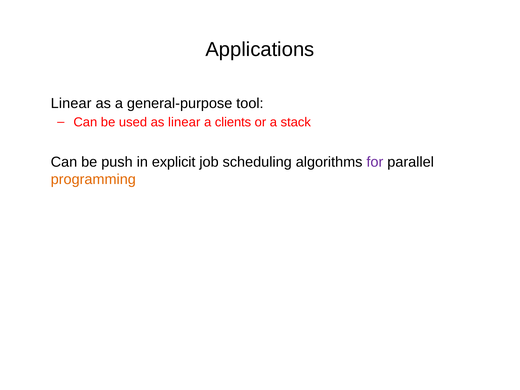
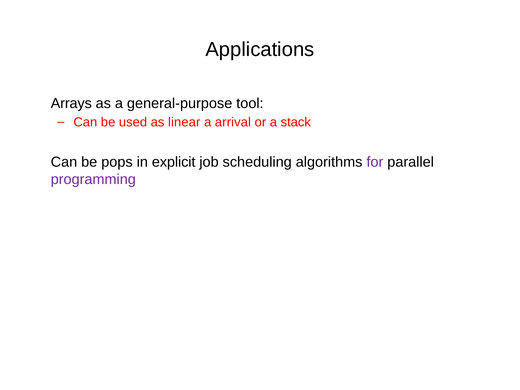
Linear at (71, 103): Linear -> Arrays
clients: clients -> arrival
push: push -> pops
programming colour: orange -> purple
